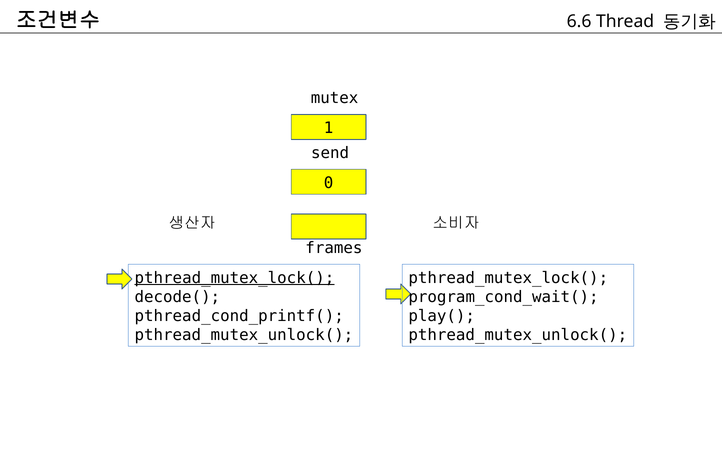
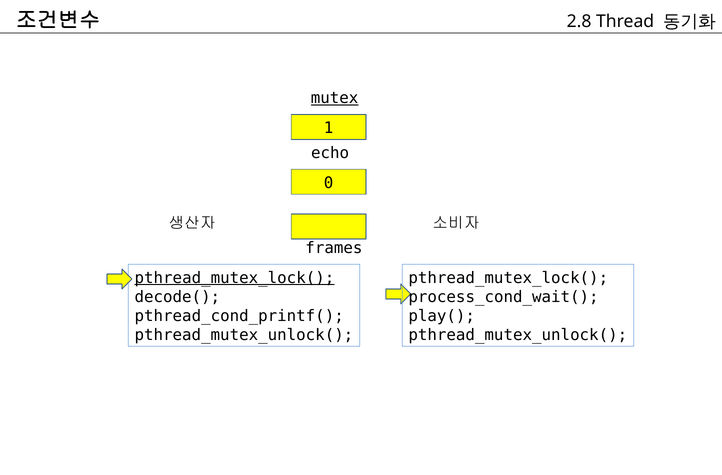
6.6: 6.6 -> 2.8
mutex underline: none -> present
send: send -> echo
program_cond_wait(: program_cond_wait( -> process_cond_wait(
